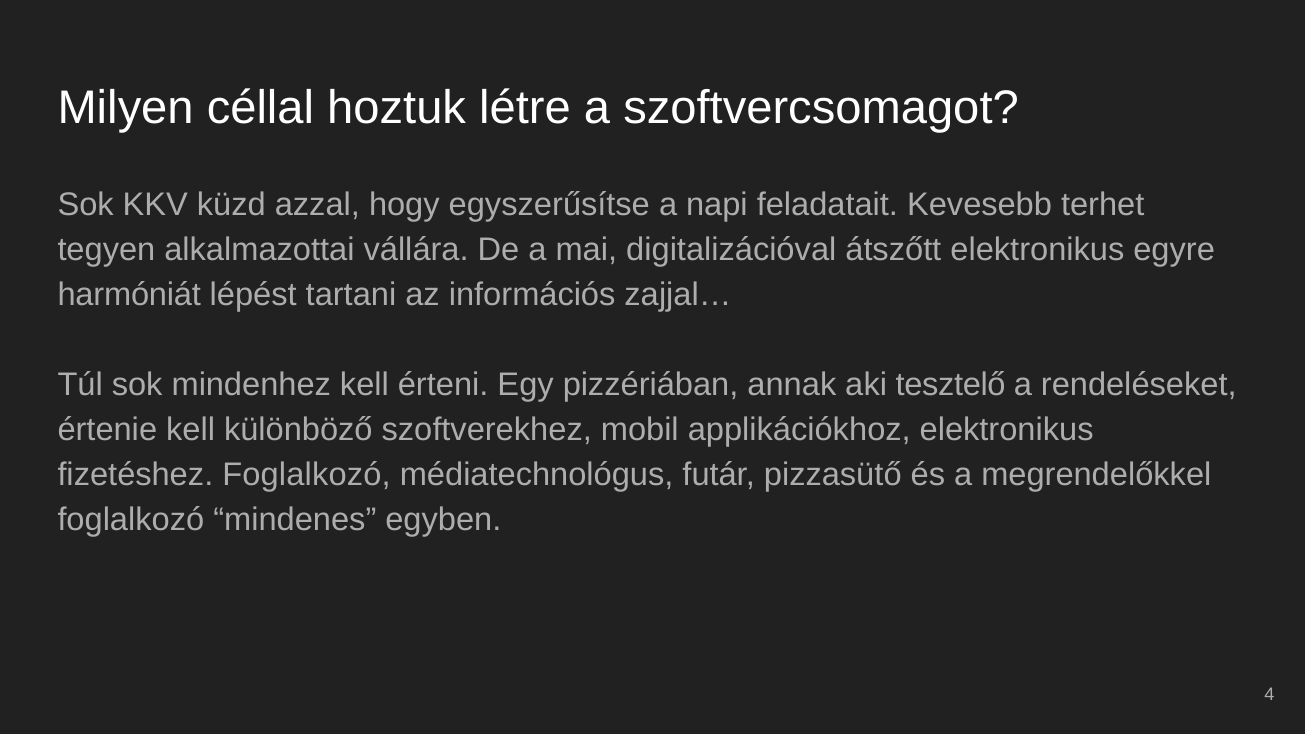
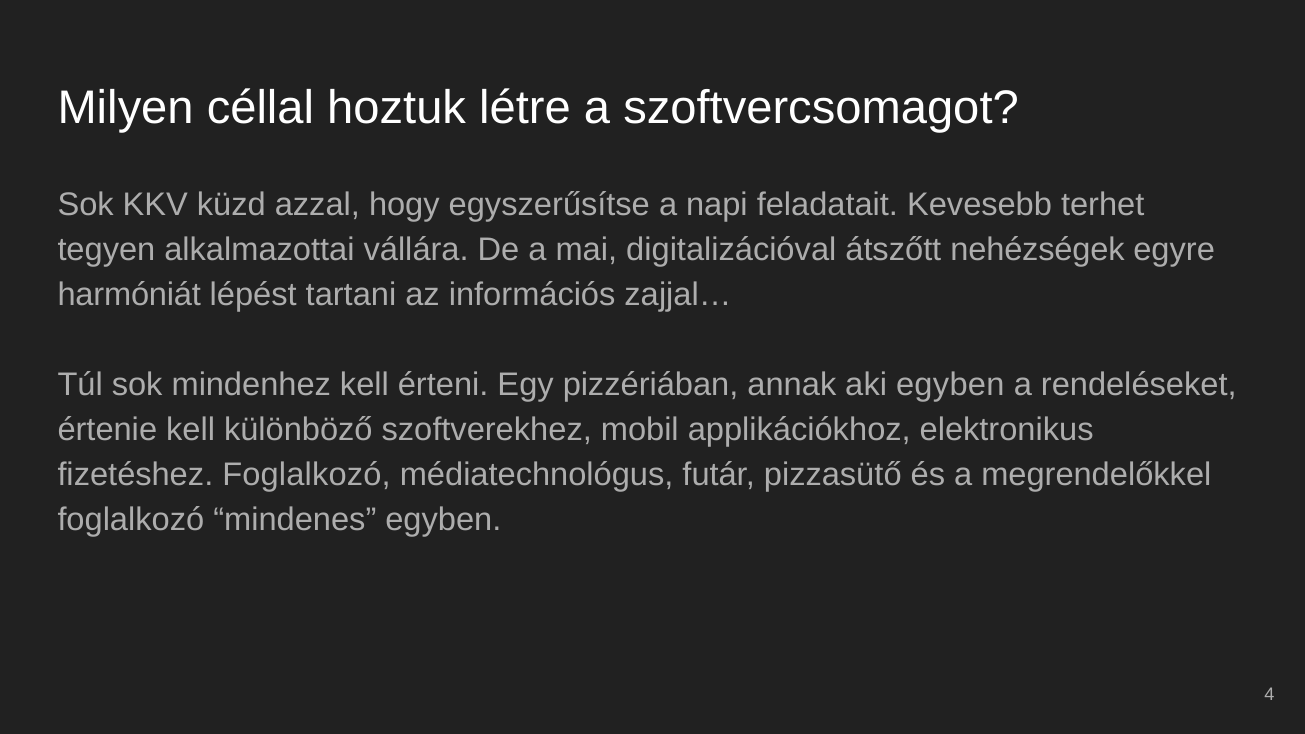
átszőtt elektronikus: elektronikus -> nehézségek
aki tesztelő: tesztelő -> egyben
